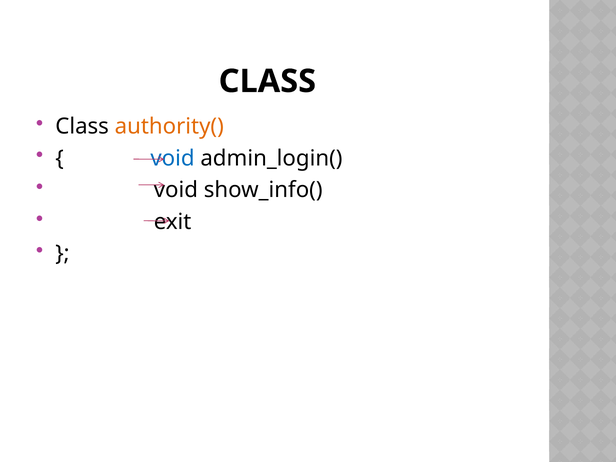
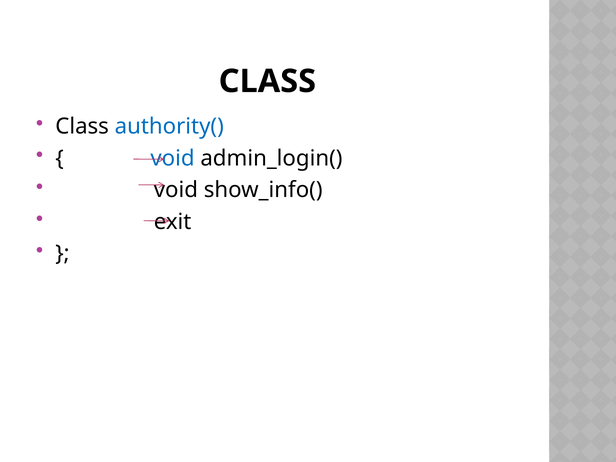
authority( colour: orange -> blue
